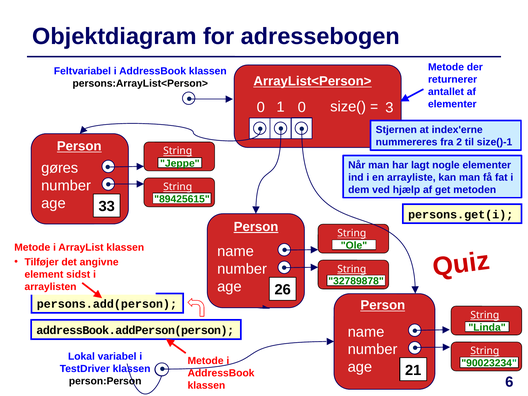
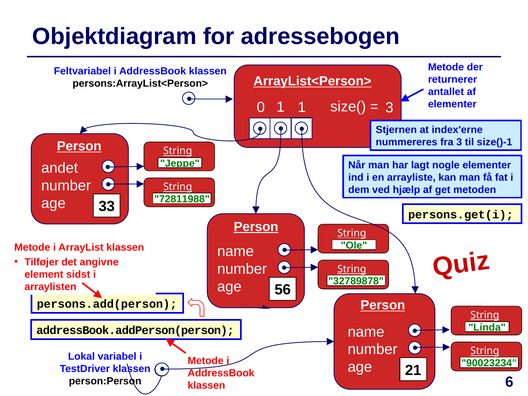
1 0: 0 -> 1
2: 2 -> 3
gøres: gøres -> andet
89425615: 89425615 -> 72811988
26: 26 -> 56
